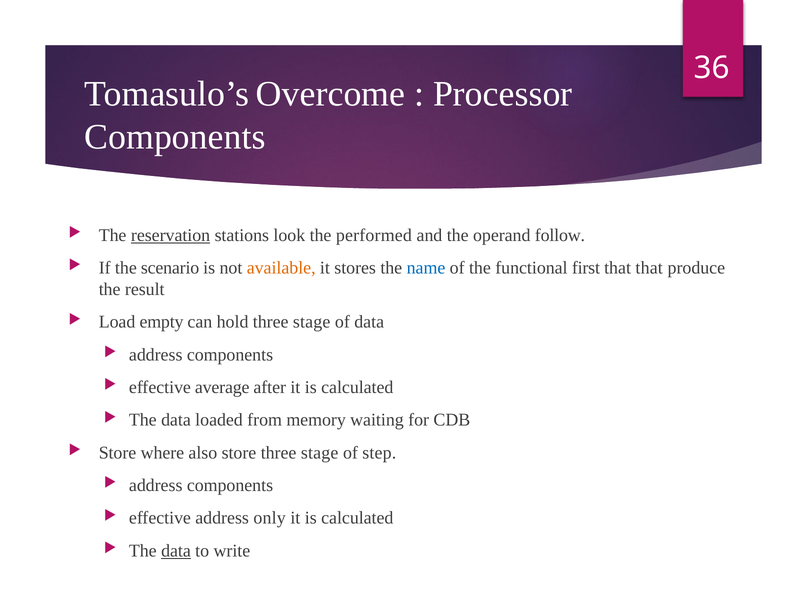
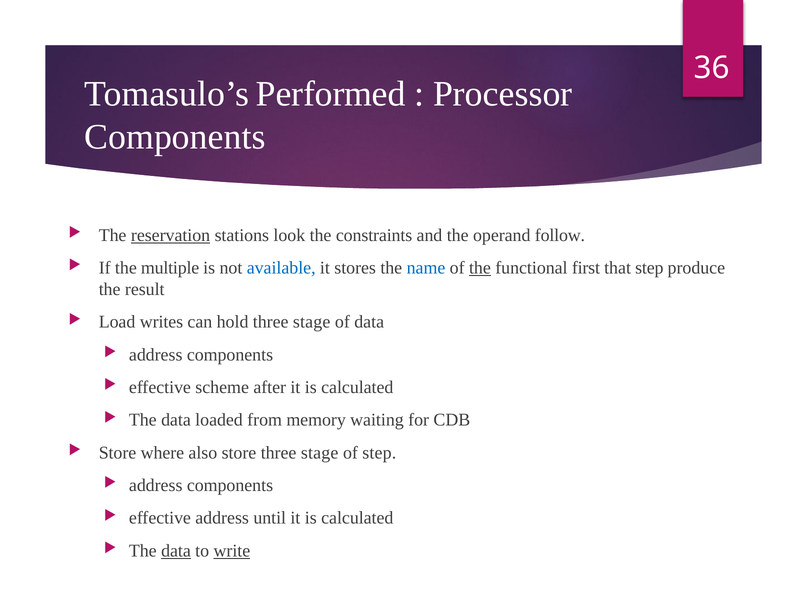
Overcome: Overcome -> Performed
performed: performed -> constraints
scenario: scenario -> multiple
available colour: orange -> blue
the at (480, 268) underline: none -> present
that that: that -> step
empty: empty -> writes
average: average -> scheme
only: only -> until
write underline: none -> present
